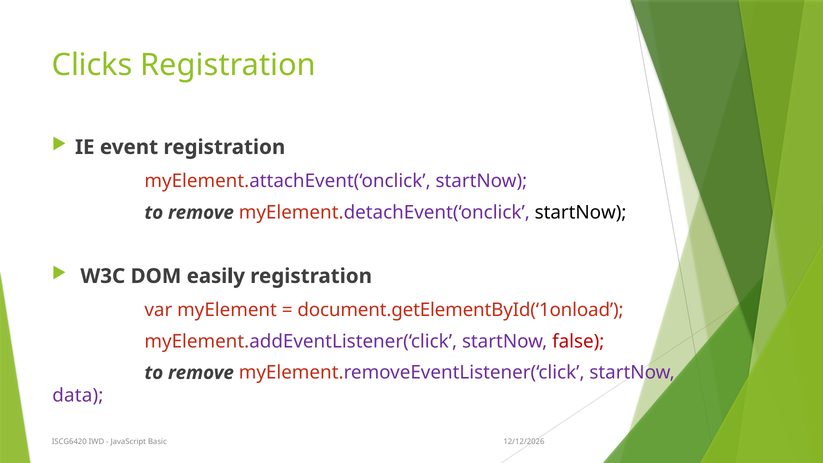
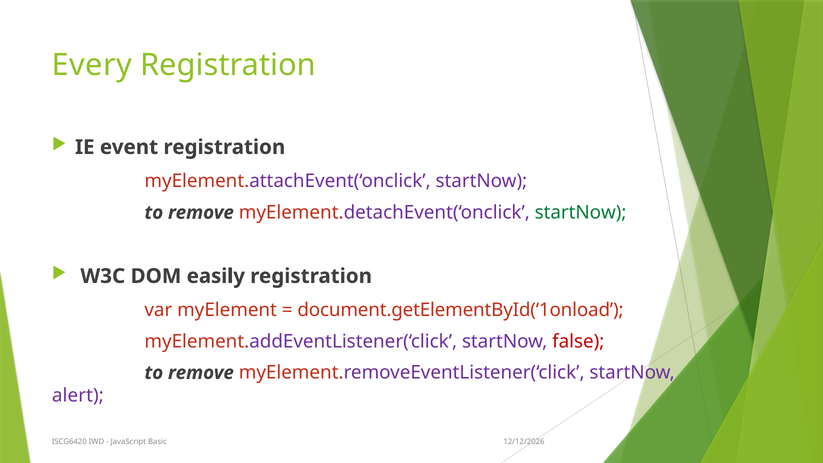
Clicks: Clicks -> Every
startNow at (581, 213) colour: black -> green
data: data -> alert
